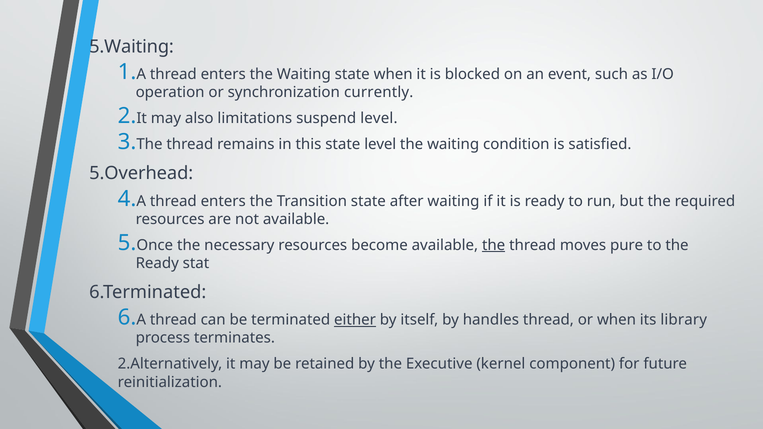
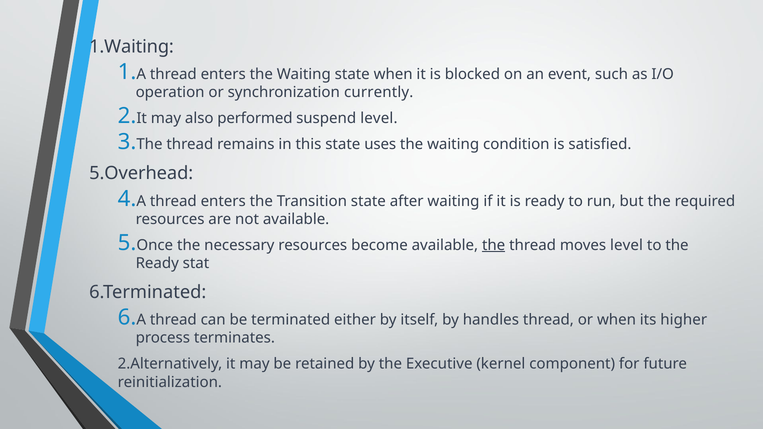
5.Waiting: 5.Waiting -> 1.Waiting
limitations: limitations -> performed
state level: level -> uses
moves pure: pure -> level
either underline: present -> none
library: library -> higher
